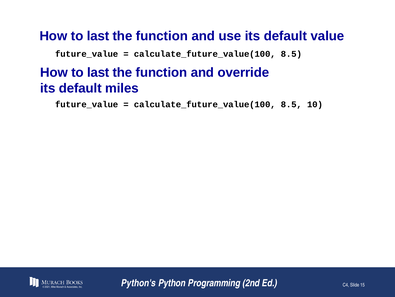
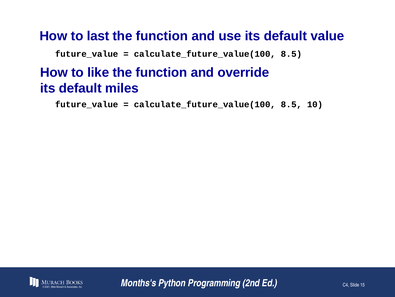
last at (98, 72): last -> like
Python's: Python's -> Months's
